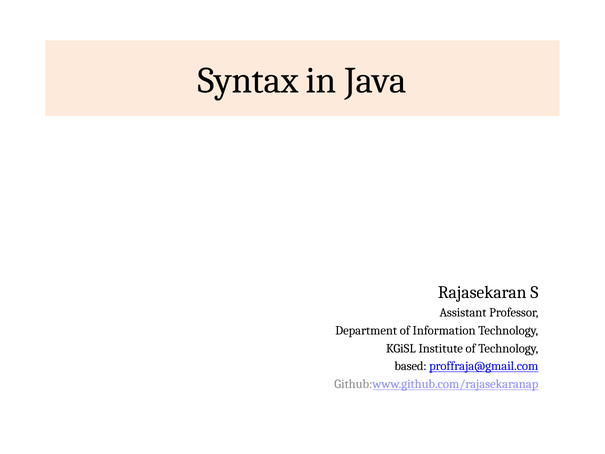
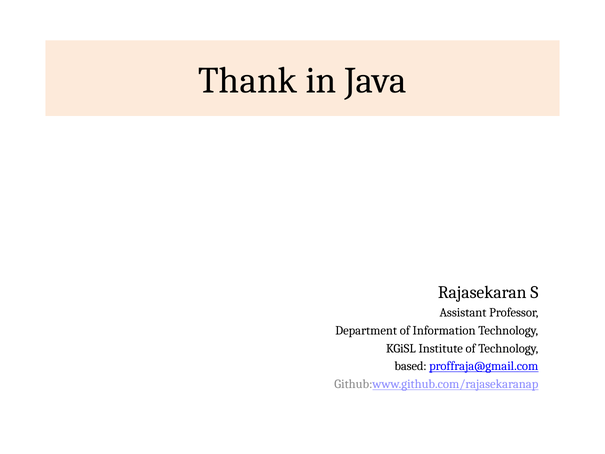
Syntax: Syntax -> Thank
